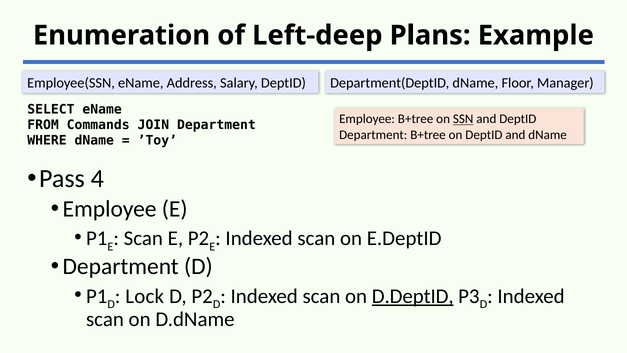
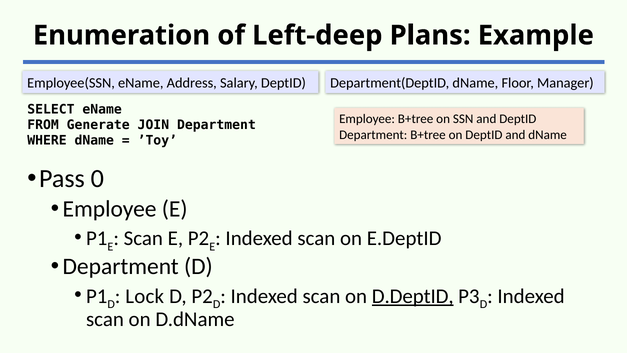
SSN underline: present -> none
Commands: Commands -> Generate
4: 4 -> 0
